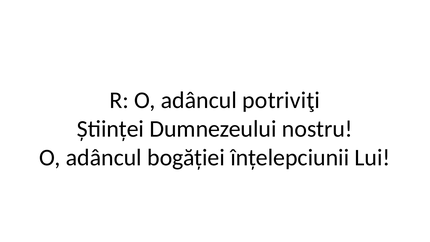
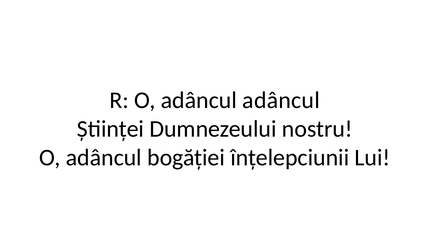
adâncul potriviţi: potriviţi -> adâncul
